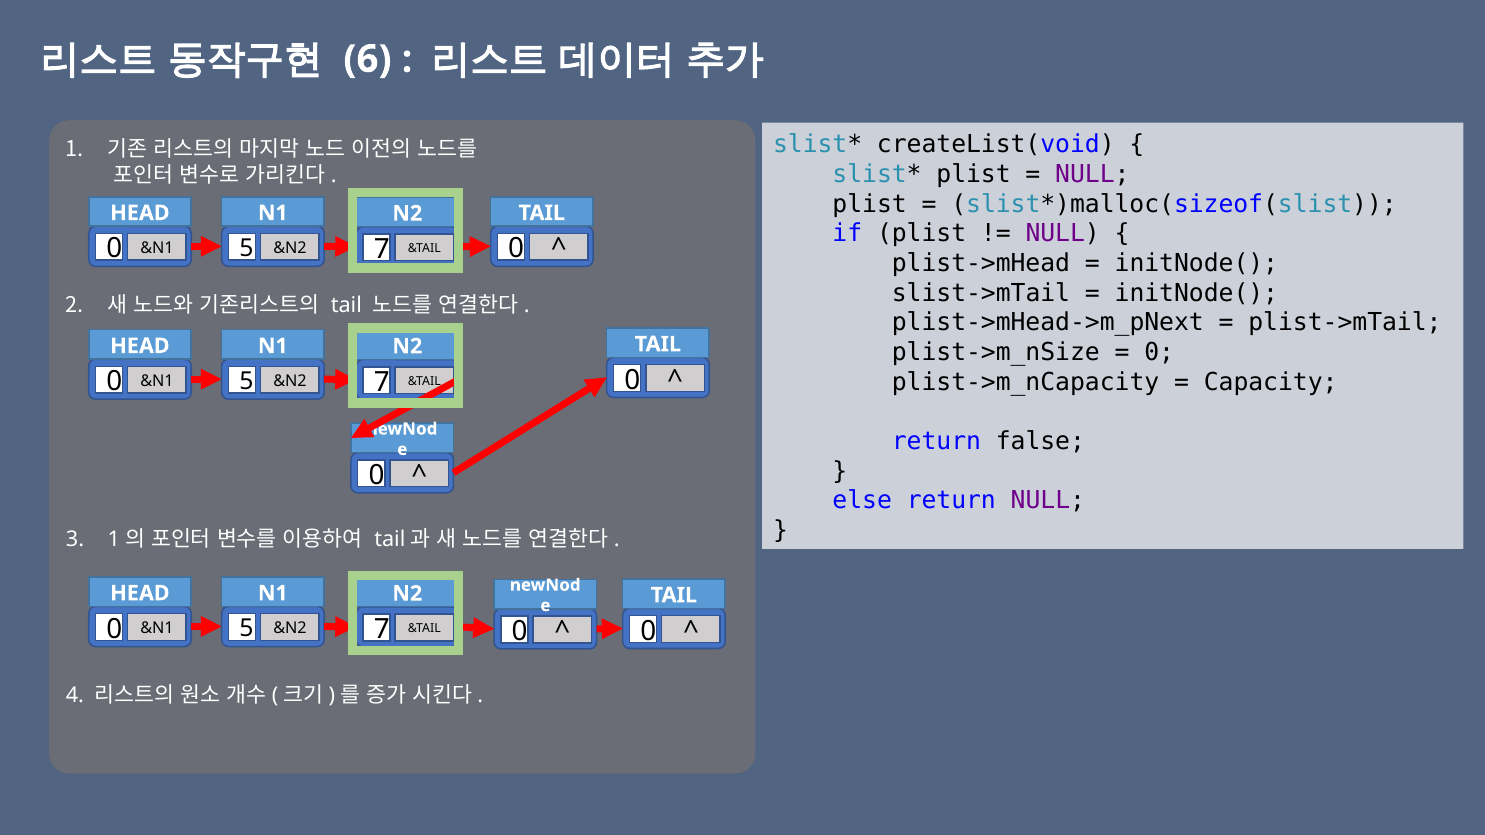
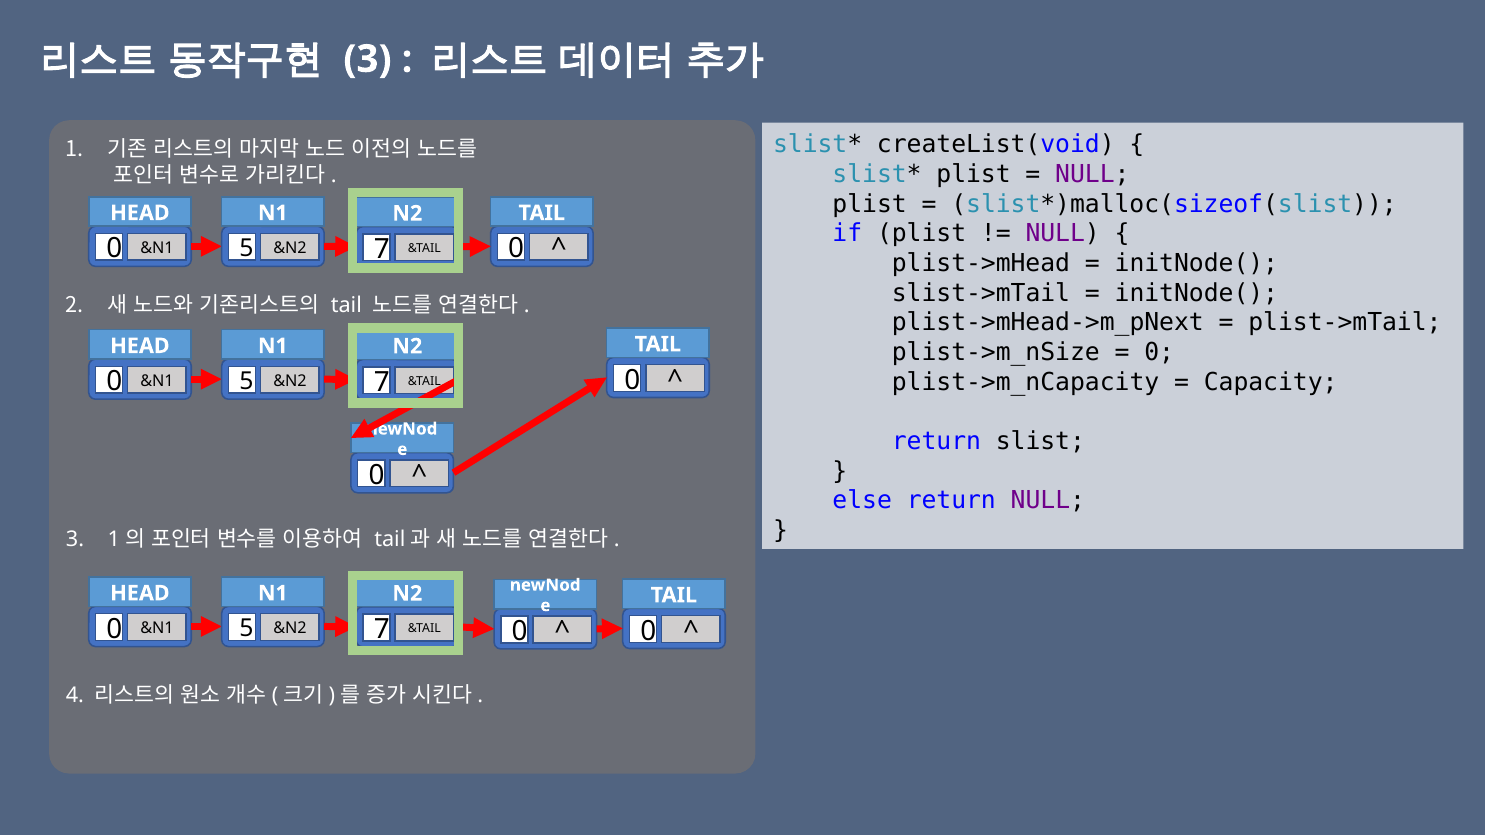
6 at (367, 59): 6 -> 3
false: false -> slist
